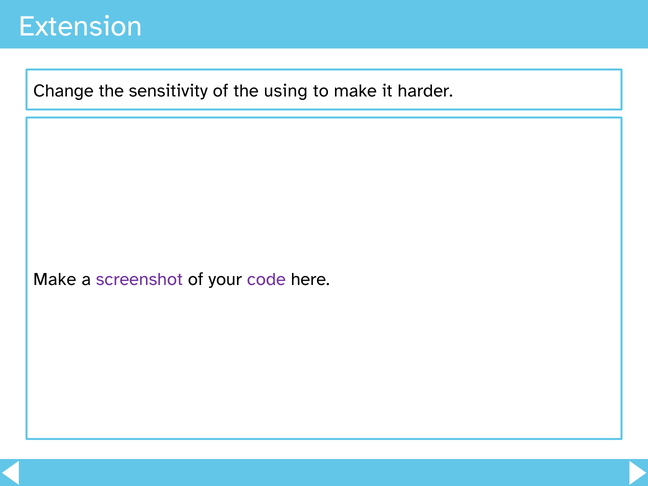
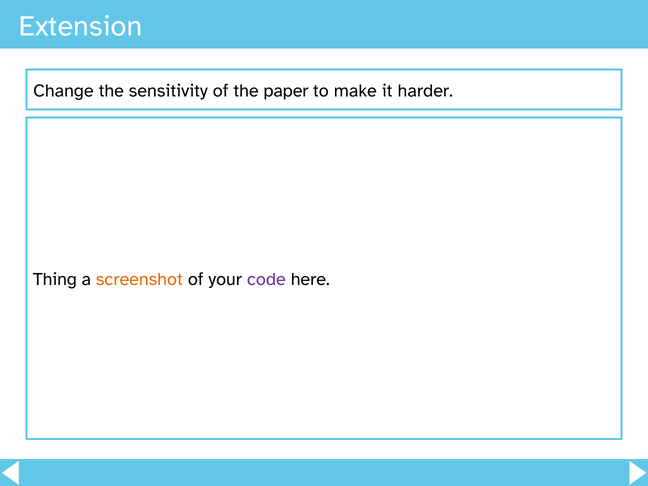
using: using -> paper
Make at (55, 279): Make -> Thing
screenshot colour: purple -> orange
